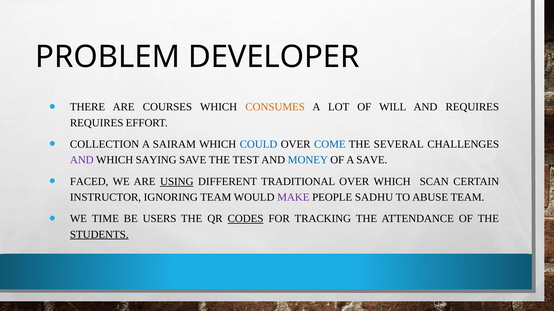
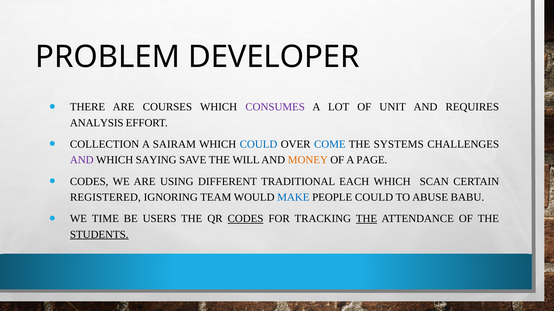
CONSUMES colour: orange -> purple
WILL: WILL -> UNIT
REQUIRES at (97, 123): REQUIRES -> ANALYSIS
SEVERAL: SEVERAL -> SYSTEMS
TEST: TEST -> WILL
MONEY colour: blue -> orange
A SAVE: SAVE -> PAGE
FACED at (89, 182): FACED -> CODES
USING underline: present -> none
TRADITIONAL OVER: OVER -> EACH
INSTRUCTOR: INSTRUCTOR -> REGISTERED
MAKE colour: purple -> blue
PEOPLE SADHU: SADHU -> COULD
ABUSE TEAM: TEAM -> BABU
THE at (367, 219) underline: none -> present
